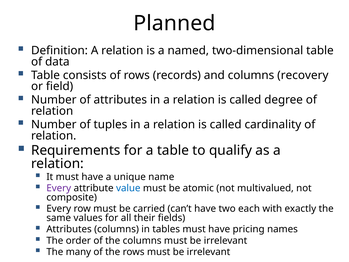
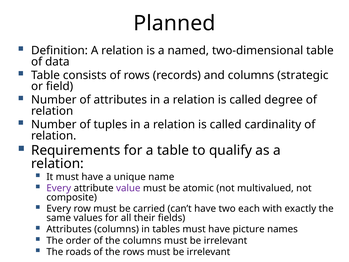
recovery: recovery -> strategic
value colour: blue -> purple
pricing: pricing -> picture
many: many -> roads
